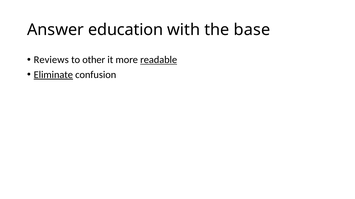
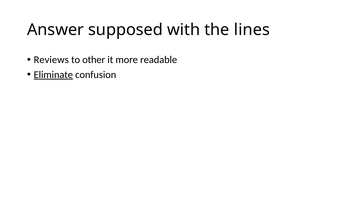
education: education -> supposed
base: base -> lines
readable underline: present -> none
